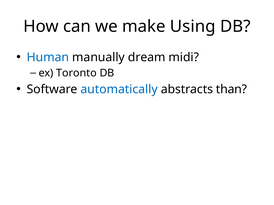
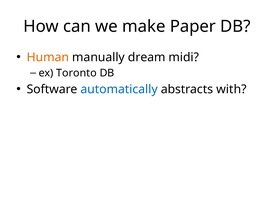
Using: Using -> Paper
Human colour: blue -> orange
than: than -> with
